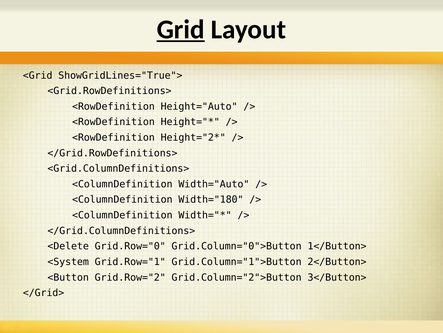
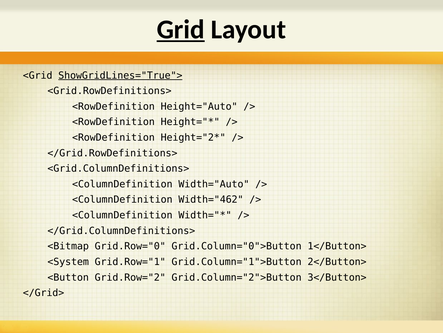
ShowGridLines="True"> underline: none -> present
Width="180: Width="180 -> Width="462
<Delete: <Delete -> <Bitmap
